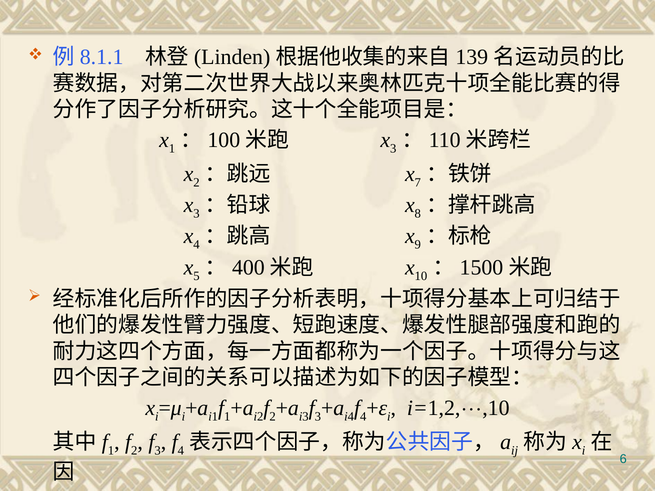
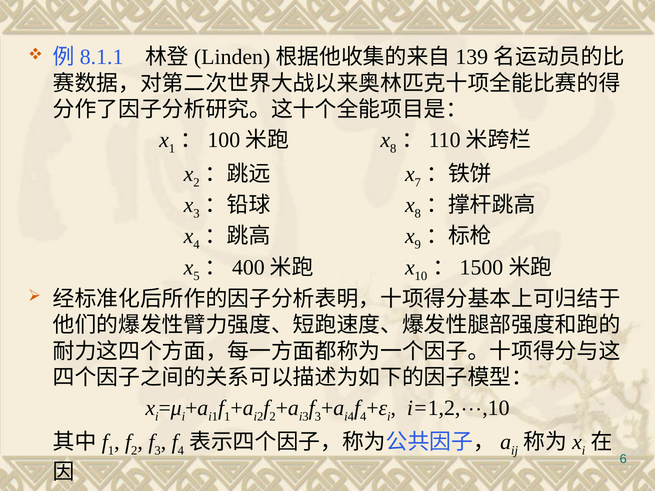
3 at (393, 149): 3 -> 8
